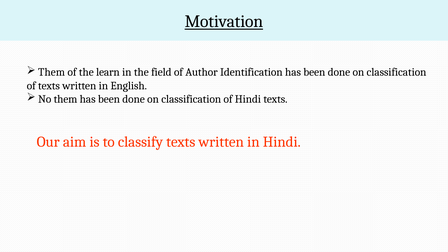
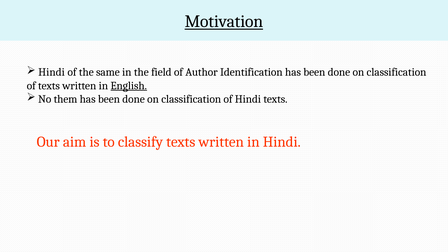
Them at (52, 72): Them -> Hindi
learn: learn -> same
English underline: none -> present
